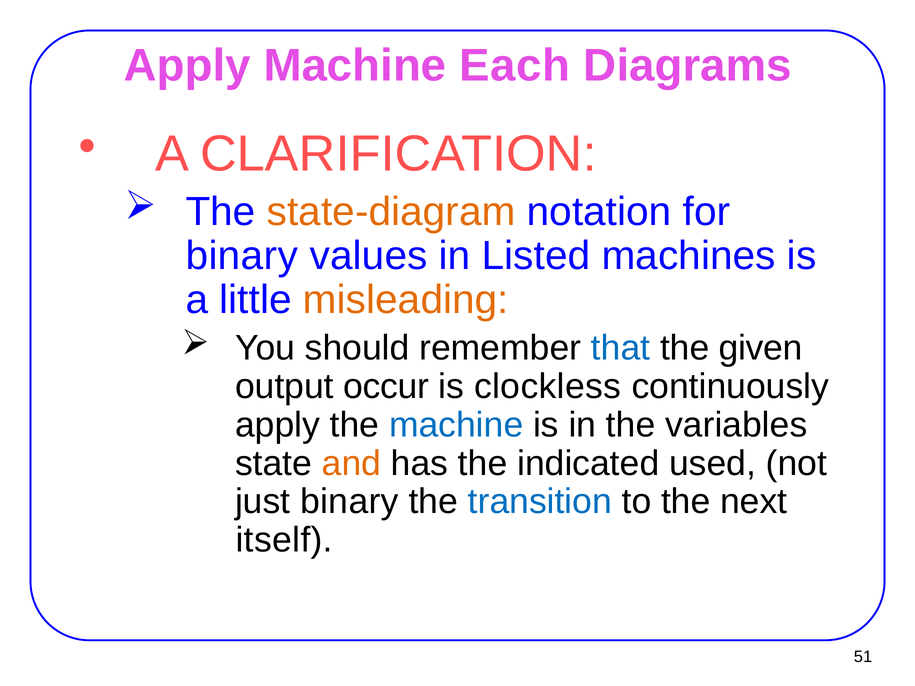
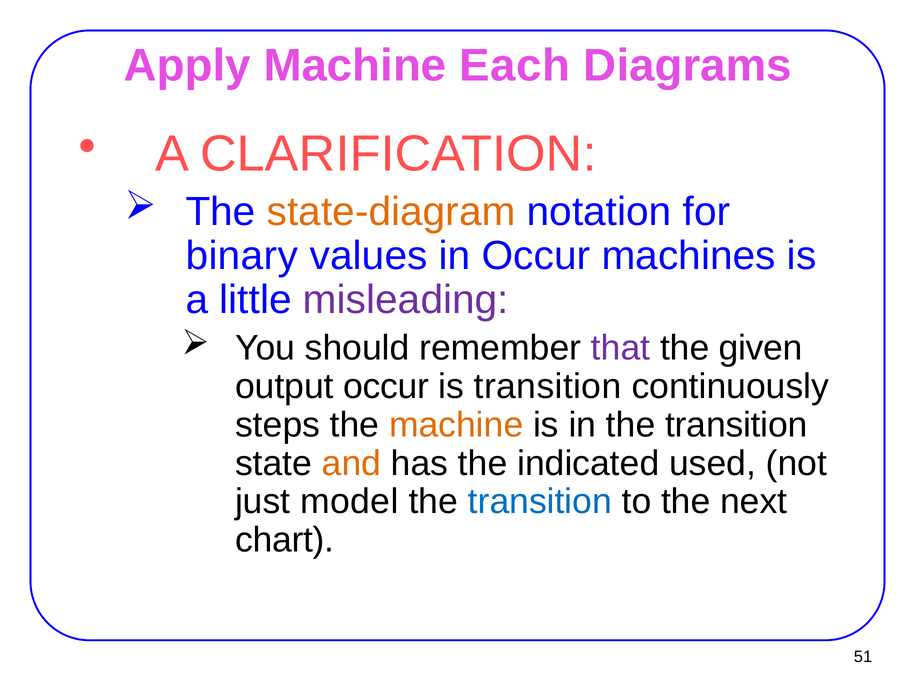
in Listed: Listed -> Occur
misleading colour: orange -> purple
that colour: blue -> purple
is clockless: clockless -> transition
apply at (278, 425): apply -> steps
machine at (456, 425) colour: blue -> orange
in the variables: variables -> transition
just binary: binary -> model
itself: itself -> chart
